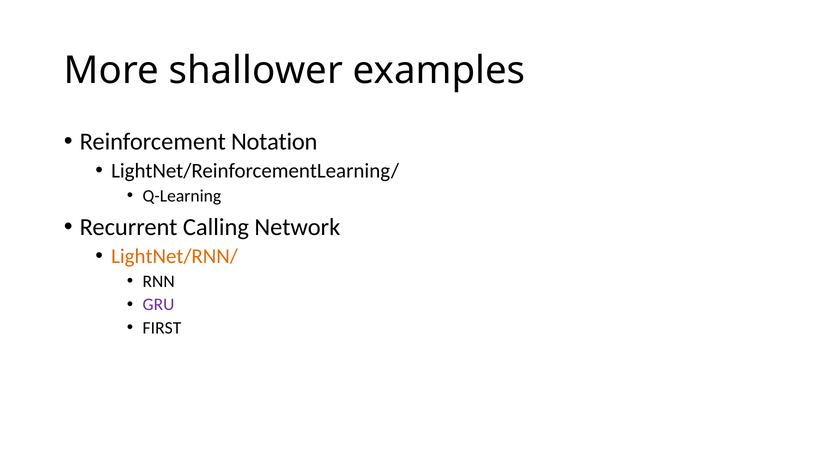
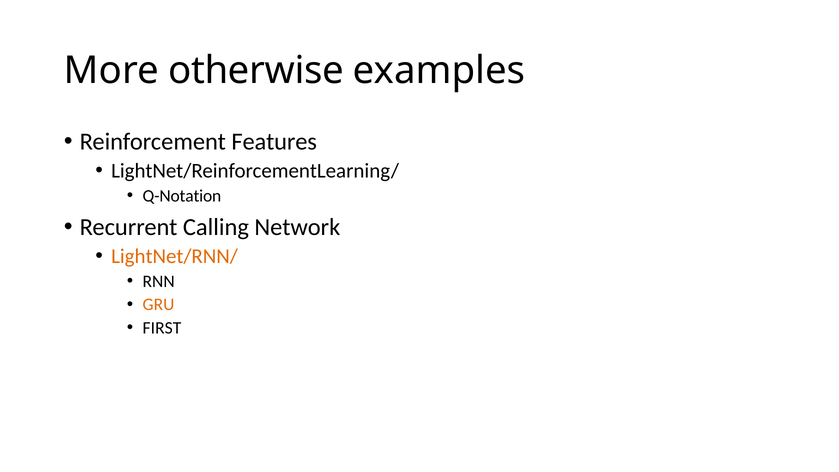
shallower: shallower -> otherwise
Notation: Notation -> Features
Q-Learning: Q-Learning -> Q-Notation
GRU colour: purple -> orange
